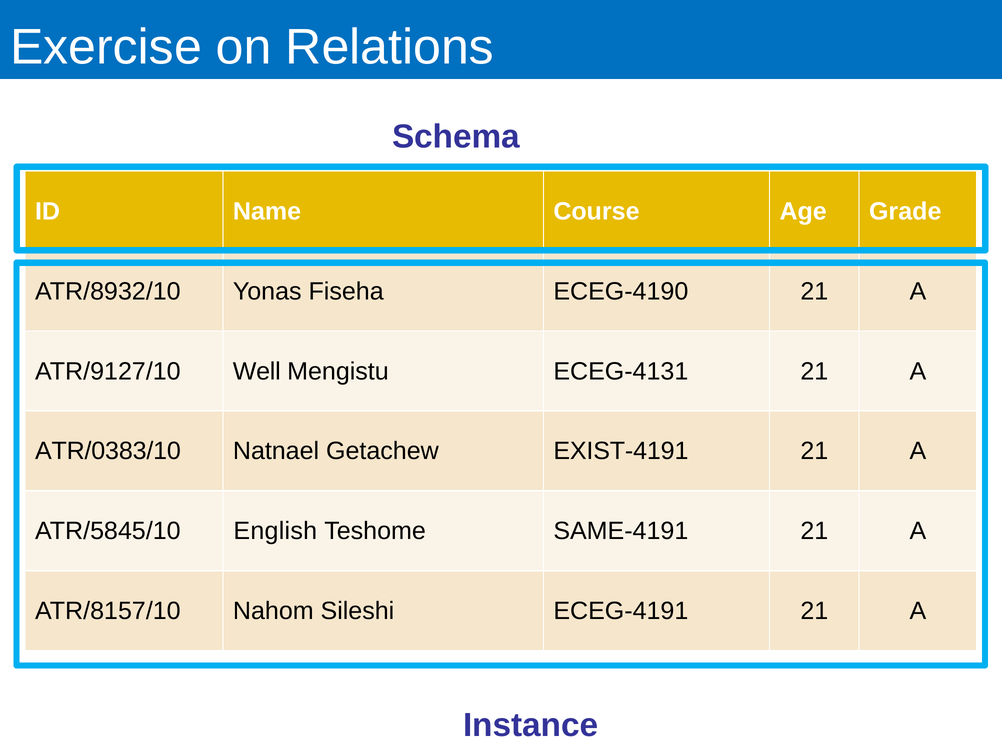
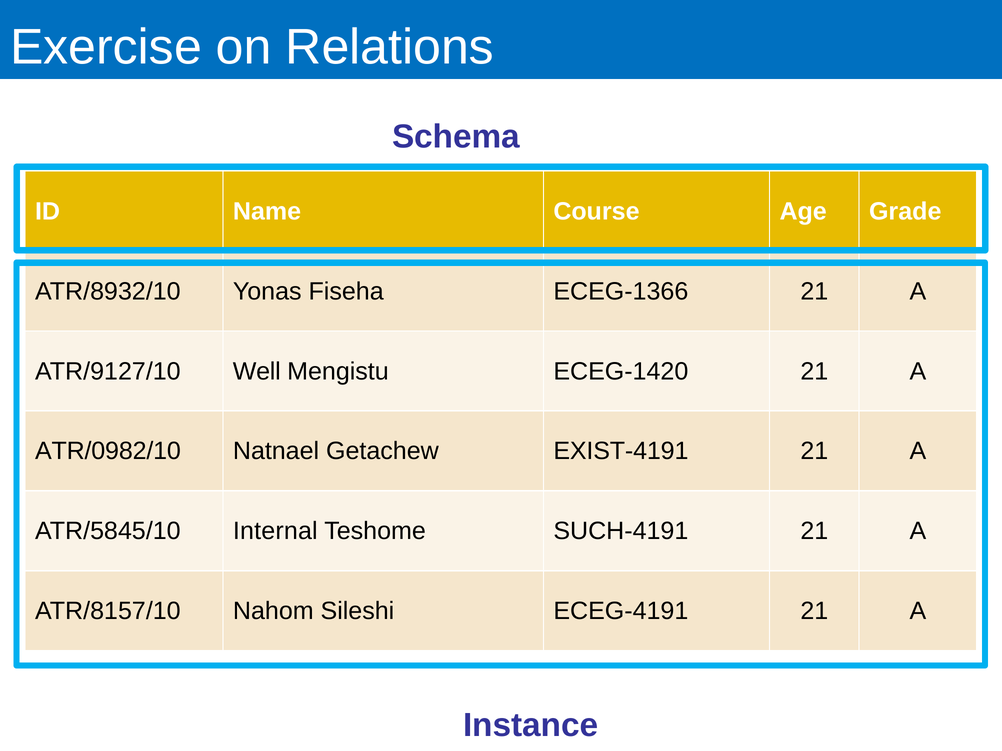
ECEG-4190: ECEG-4190 -> ECEG-1366
ECEG-4131: ECEG-4131 -> ECEG-1420
ATR/0383/10: ATR/0383/10 -> ATR/0982/10
English: English -> Internal
SAME-4191: SAME-4191 -> SUCH-4191
